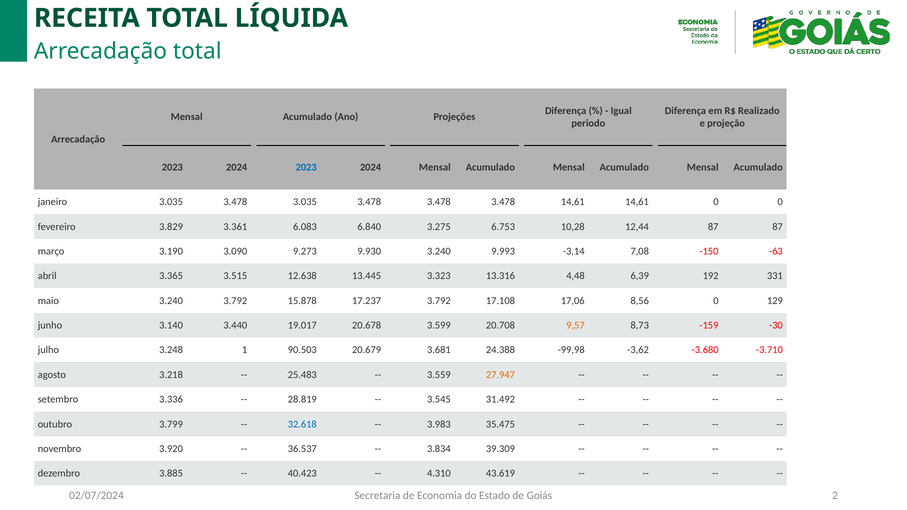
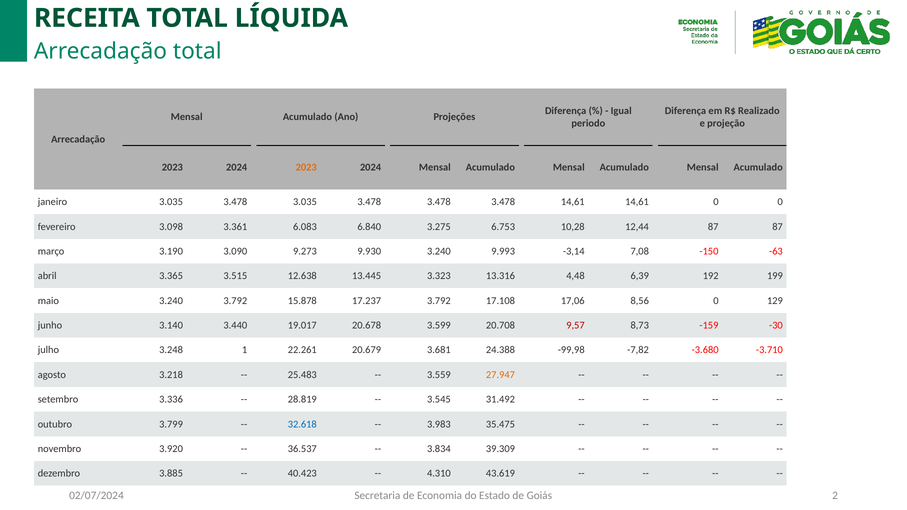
2023 at (306, 168) colour: blue -> orange
3.829: 3.829 -> 3.098
331: 331 -> 199
9,57 colour: orange -> red
90.503: 90.503 -> 22.261
-3,62: -3,62 -> -7,82
